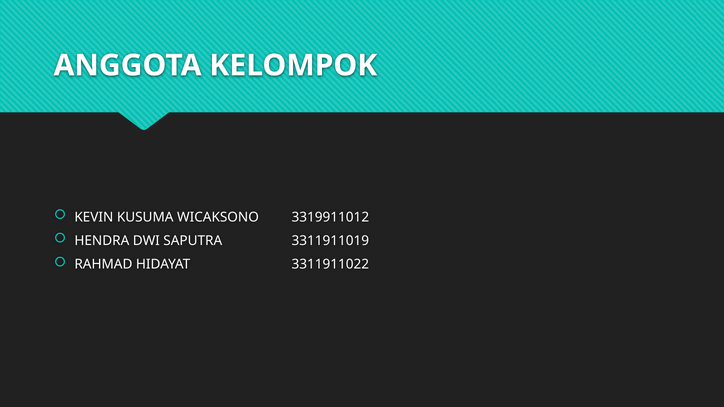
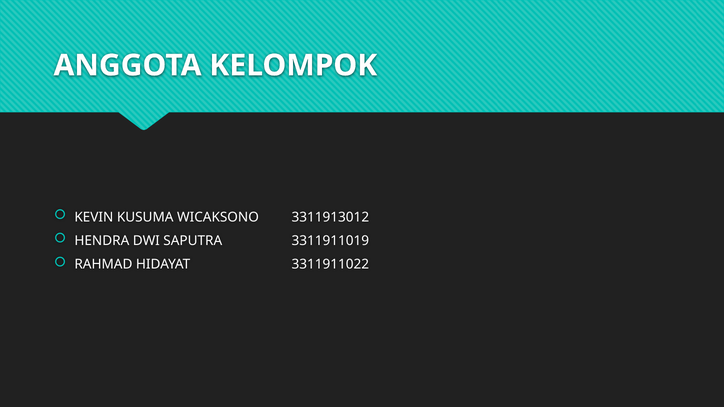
3319911012: 3319911012 -> 3311913012
